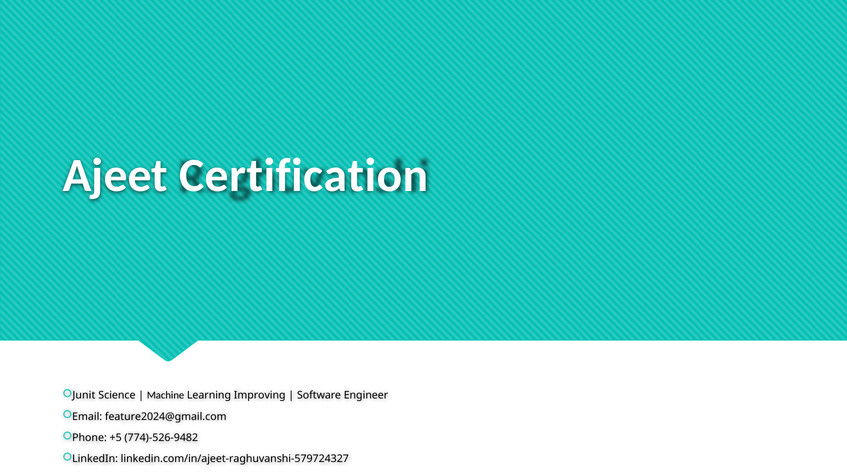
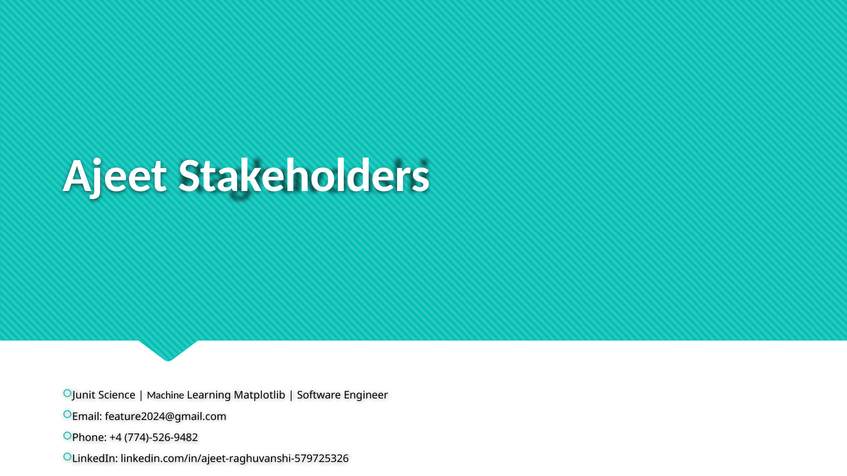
Certification: Certification -> Stakeholders
Improving: Improving -> Matplotlib
+5: +5 -> +4
linkedin.com/in/ajeet-raghuvanshi-579724327: linkedin.com/in/ajeet-raghuvanshi-579724327 -> linkedin.com/in/ajeet-raghuvanshi-579725326
